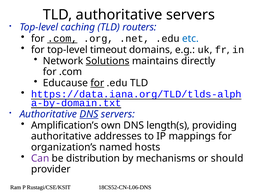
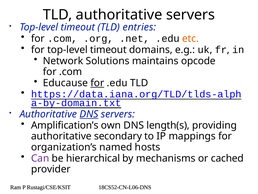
caching at (78, 27): caching -> timeout
routers: routers -> entries
.com at (62, 38) underline: present -> none
etc colour: blue -> orange
Solutions underline: present -> none
directly: directly -> opcode
addresses: addresses -> secondary
distribution: distribution -> hierarchical
should: should -> cached
